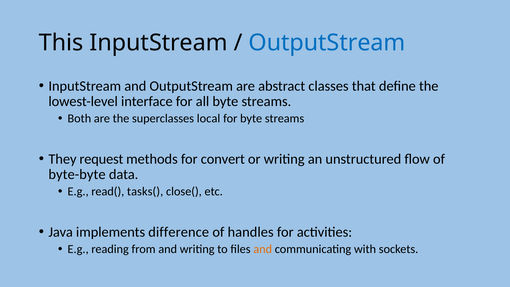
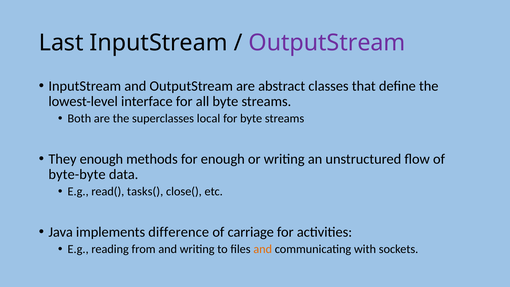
This: This -> Last
OutputStream at (327, 43) colour: blue -> purple
They request: request -> enough
for convert: convert -> enough
handles: handles -> carriage
